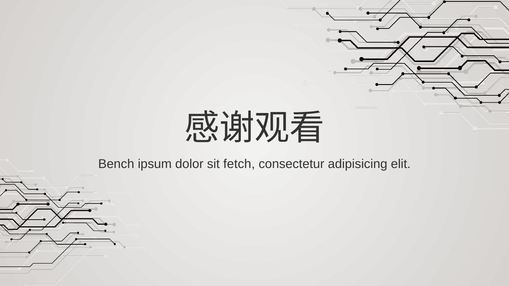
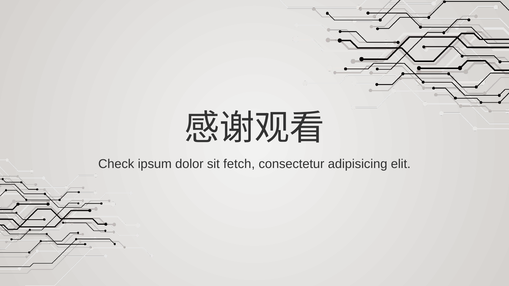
Bench: Bench -> Check
